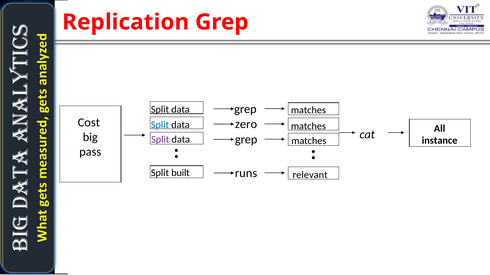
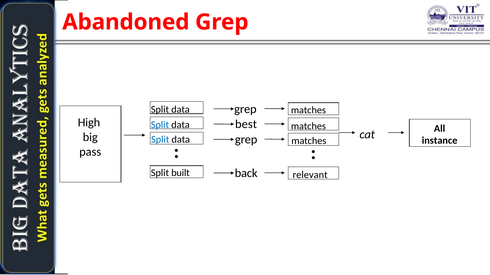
Replication: Replication -> Abandoned
Cost: Cost -> High
zero: zero -> best
Split at (160, 140) colour: purple -> blue
runs: runs -> back
